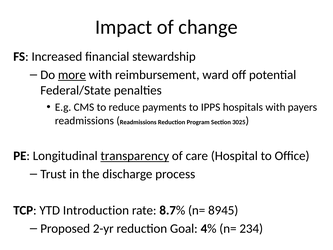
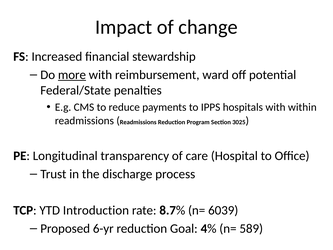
payers: payers -> within
transparency underline: present -> none
8945: 8945 -> 6039
2-yr: 2-yr -> 6-yr
234: 234 -> 589
